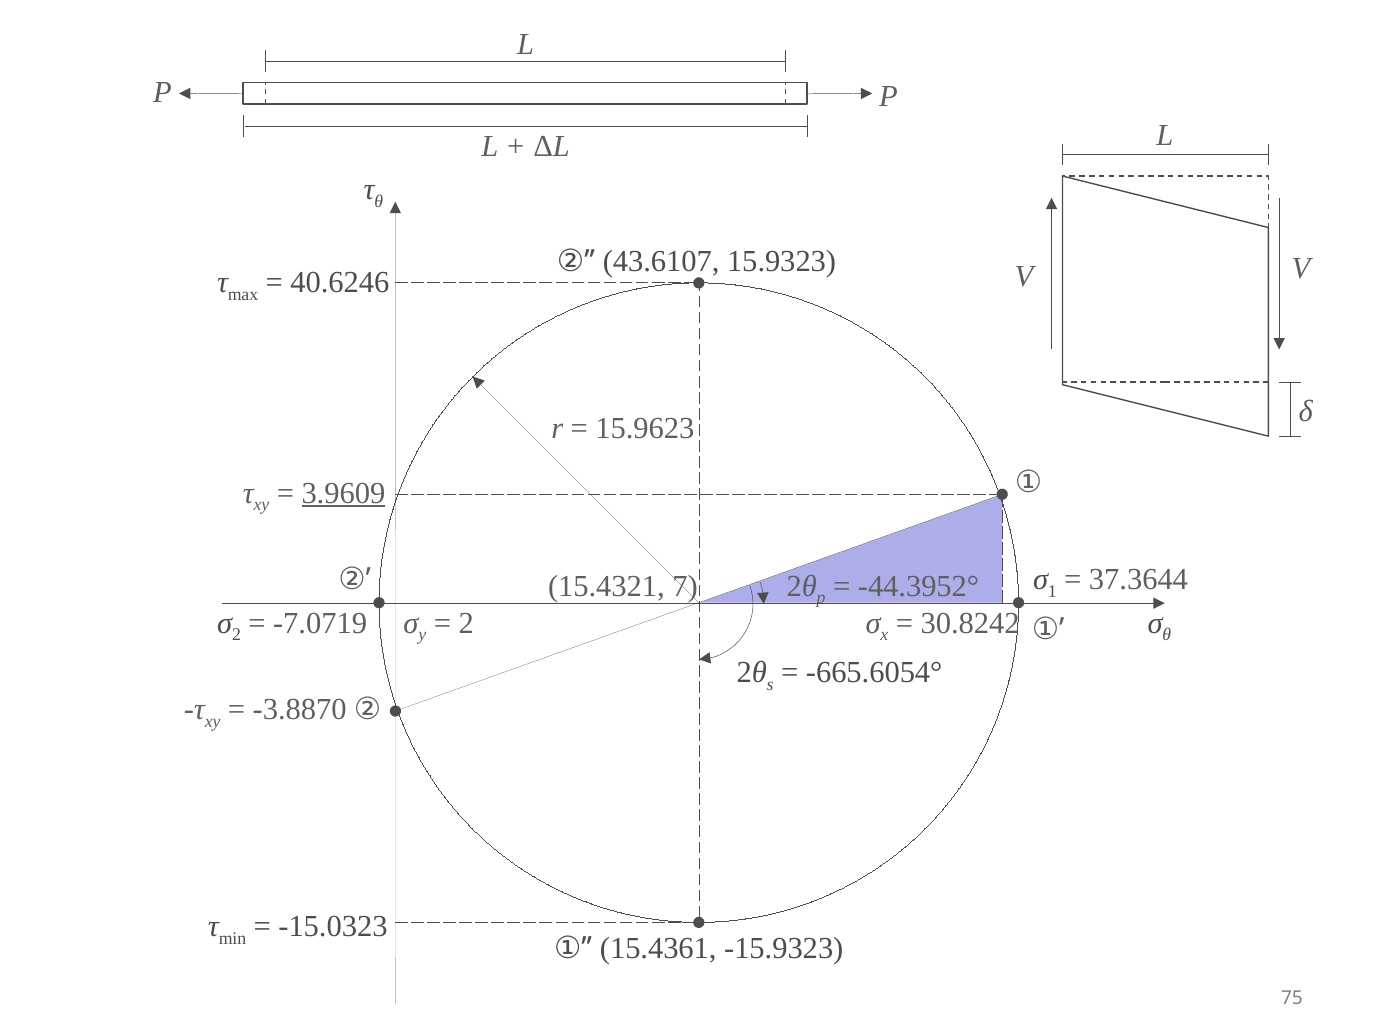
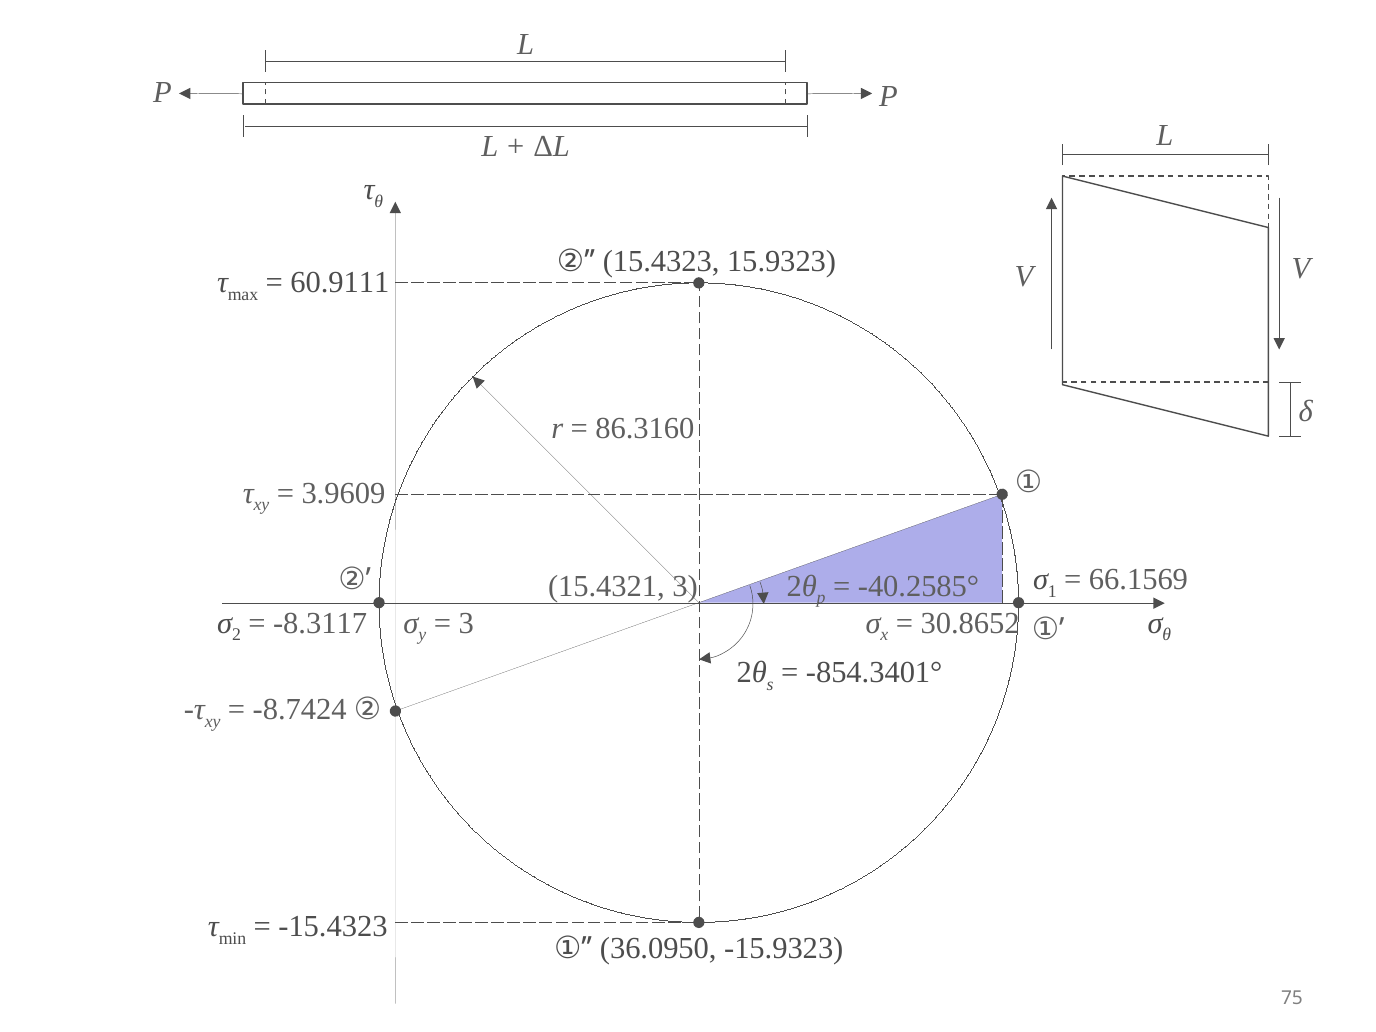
43.6107: 43.6107 -> 15.4323
40.6246: 40.6246 -> 60.9111
15.9623: 15.9623 -> 86.3160
3.9609 underline: present -> none
37.3644: 37.3644 -> 66.1569
15.4321 7: 7 -> 3
-44.3952°: -44.3952° -> -40.2585°
-7.0719: -7.0719 -> -8.3117
2 at (466, 623): 2 -> 3
30.8242: 30.8242 -> 30.8652
-665.6054°: -665.6054° -> -854.3401°
-3.8870: -3.8870 -> -8.7424
-15.0323: -15.0323 -> -15.4323
15.4361: 15.4361 -> 36.0950
